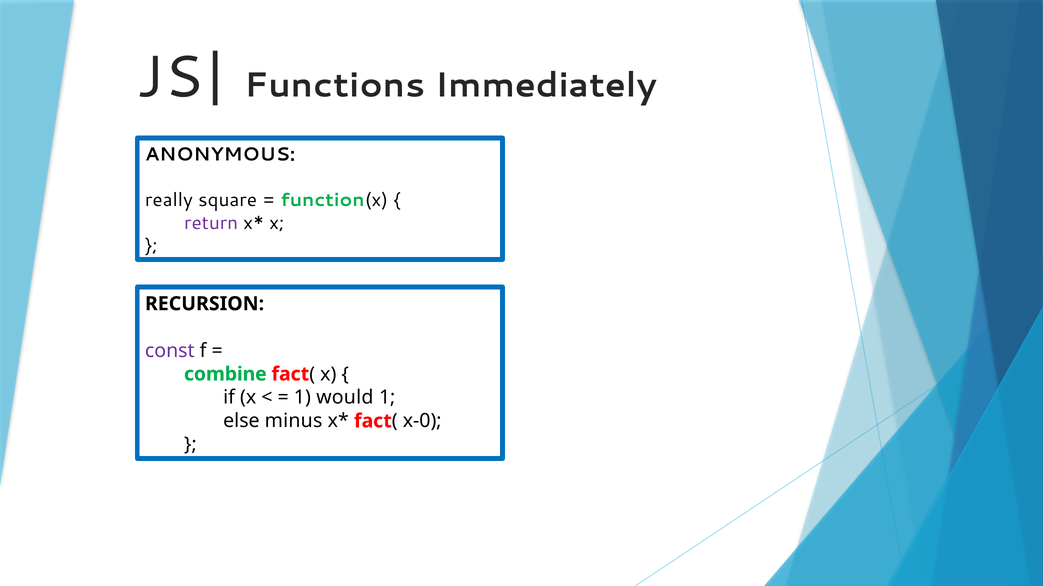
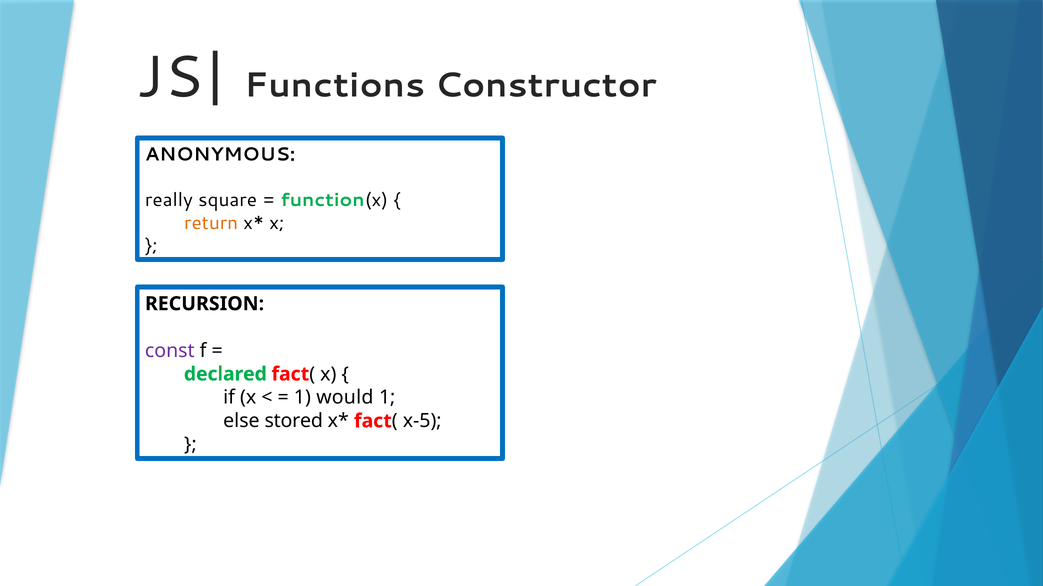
Immediately: Immediately -> Constructor
return colour: purple -> orange
combine: combine -> declared
minus: minus -> stored
x-0: x-0 -> x-5
